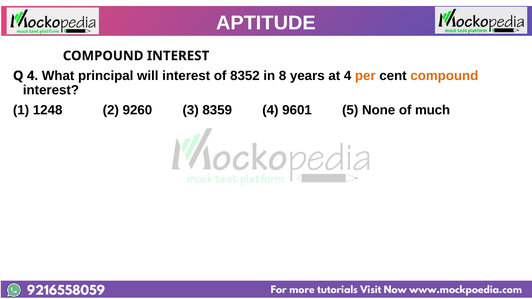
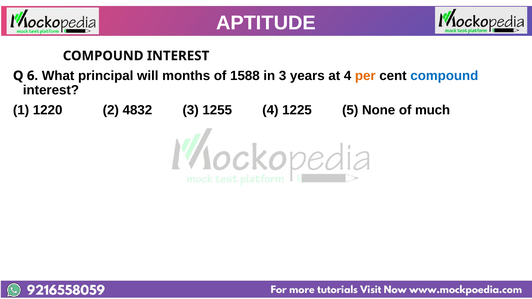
Q 4: 4 -> 6
will interest: interest -> months
8352: 8352 -> 1588
in 8: 8 -> 3
compound at (444, 76) colour: orange -> blue
1248: 1248 -> 1220
9260: 9260 -> 4832
8359: 8359 -> 1255
9601: 9601 -> 1225
